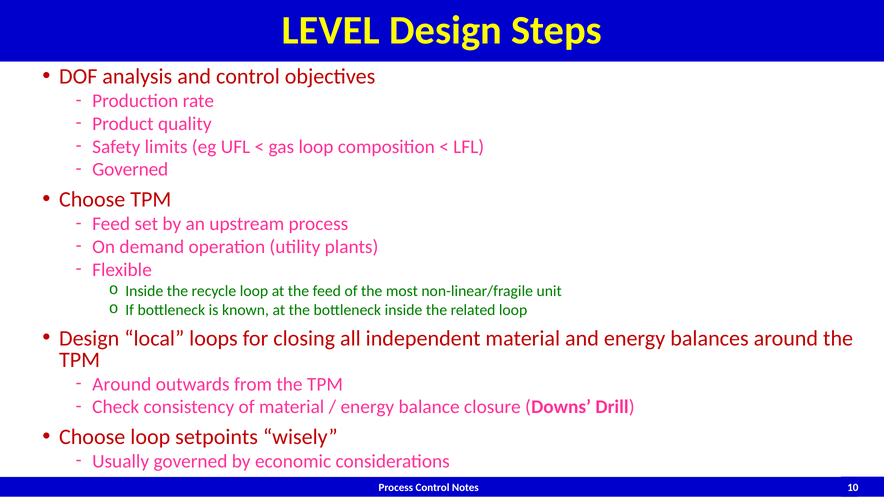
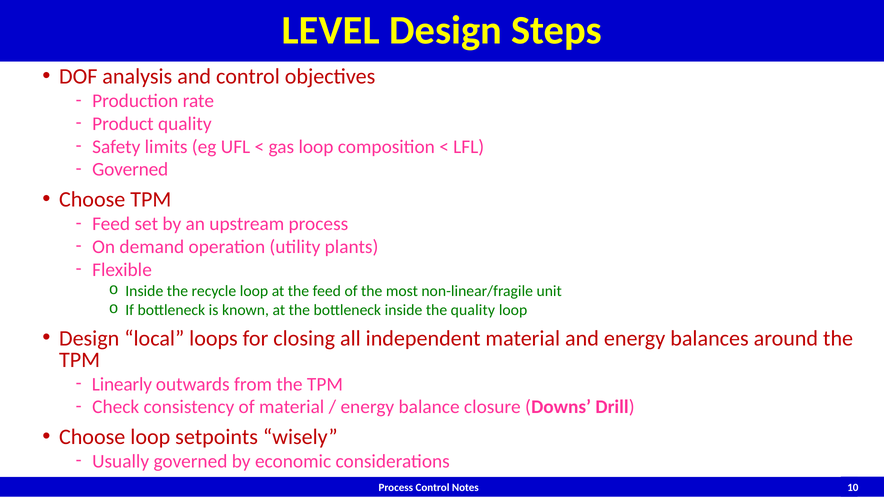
the related: related -> quality
Around at (122, 384): Around -> Linearly
